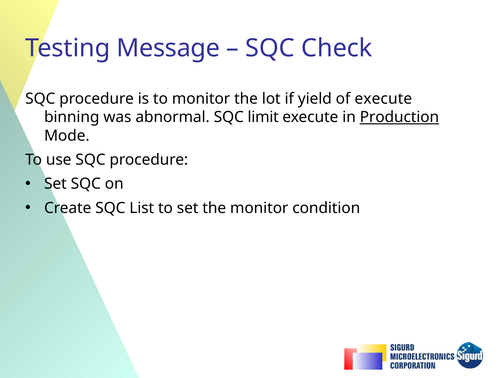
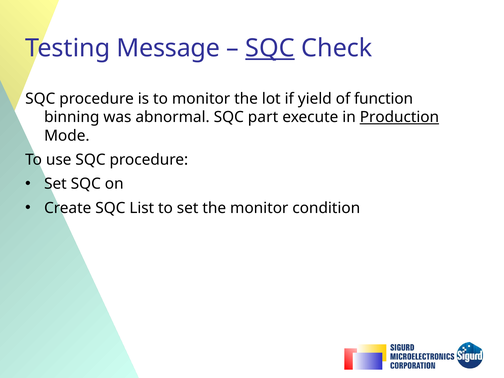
SQC at (270, 48) underline: none -> present
of execute: execute -> function
limit: limit -> part
